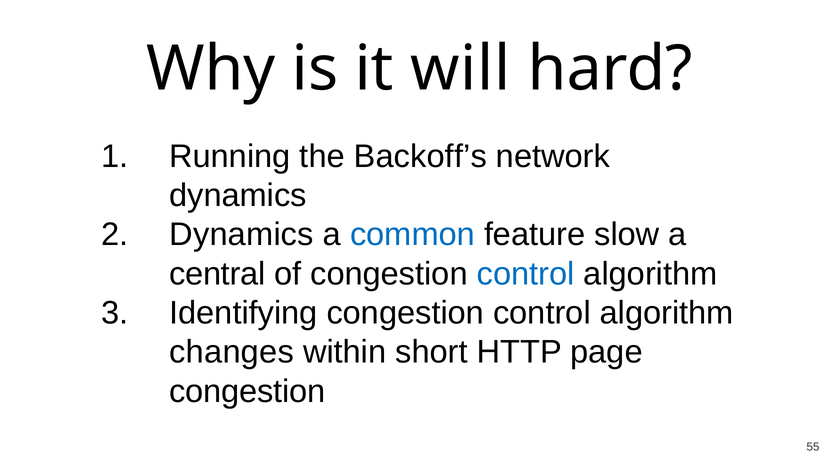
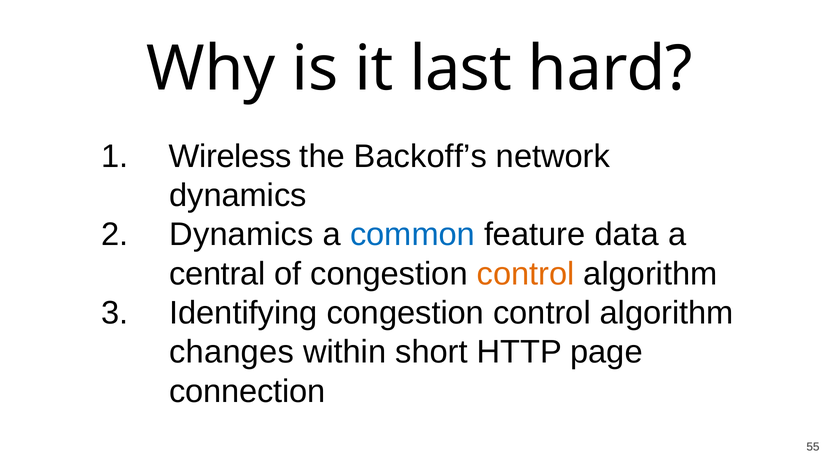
will: will -> last
Running: Running -> Wireless
slow: slow -> data
control at (526, 274) colour: blue -> orange
congestion at (247, 391): congestion -> connection
